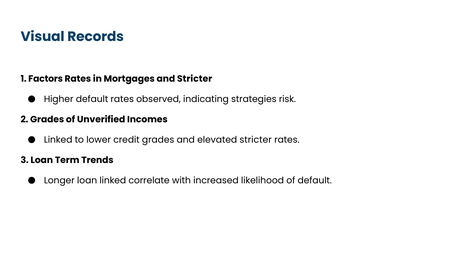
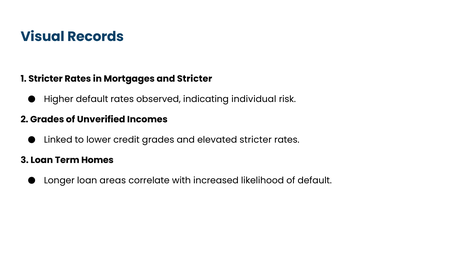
1 Factors: Factors -> Stricter
strategies: strategies -> individual
Trends: Trends -> Homes
loan linked: linked -> areas
